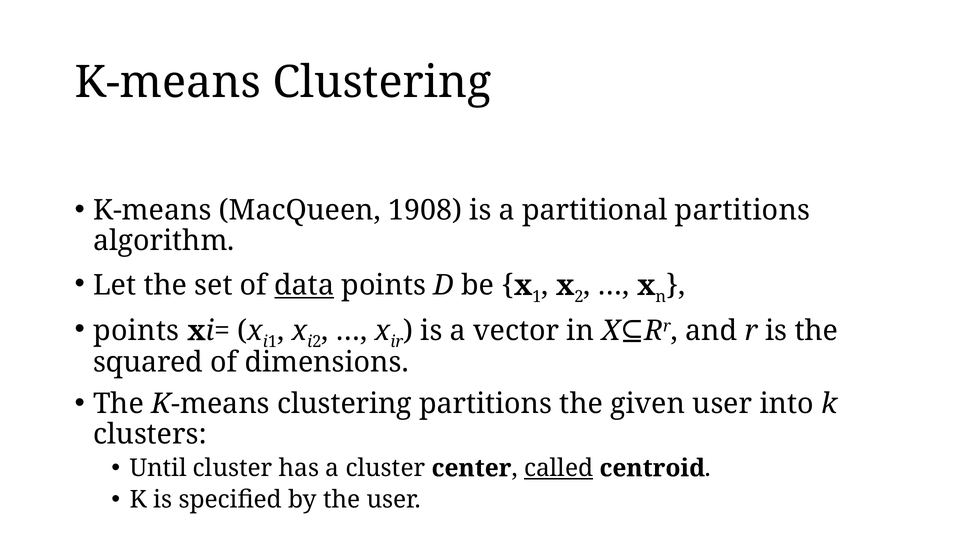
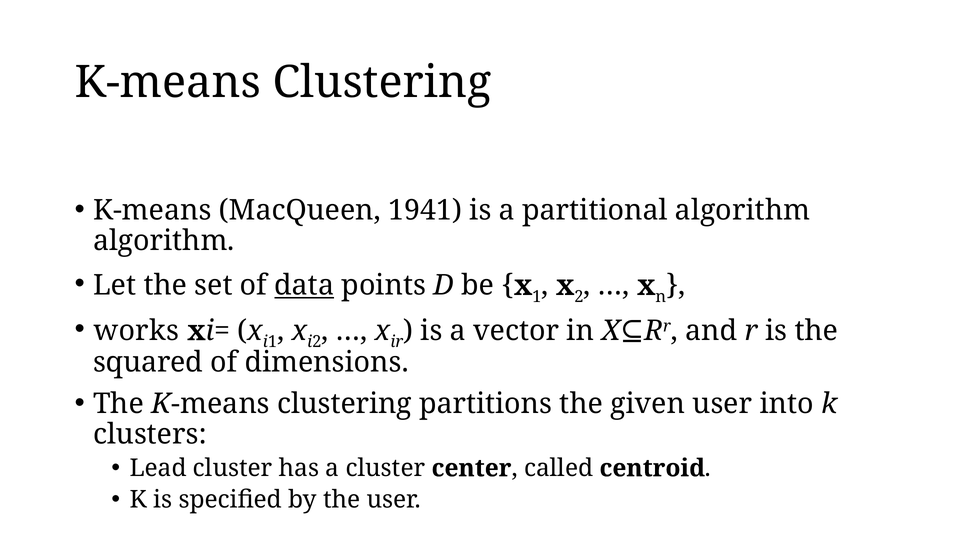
1908: 1908 -> 1941
partitional partitions: partitions -> algorithm
points at (136, 331): points -> works
Until: Until -> Lead
called underline: present -> none
